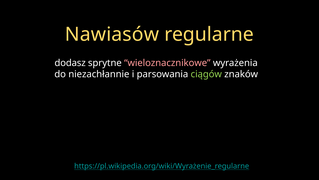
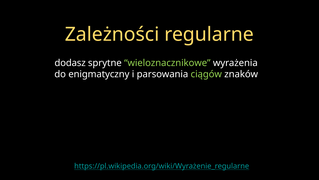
Nawiasów: Nawiasów -> Zależności
wieloznacznikowe colour: pink -> light green
niezachłannie: niezachłannie -> enigmatyczny
